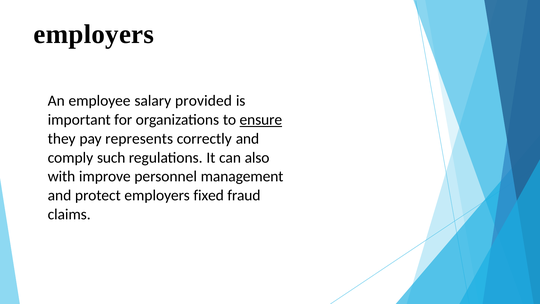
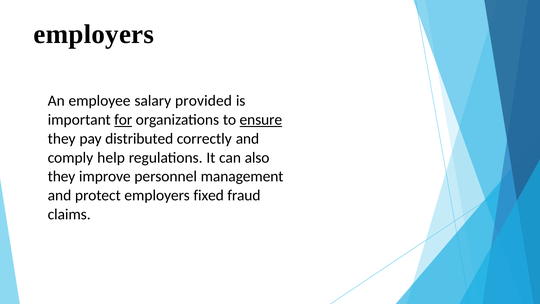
for underline: none -> present
represents: represents -> distributed
such: such -> help
with at (61, 176): with -> they
